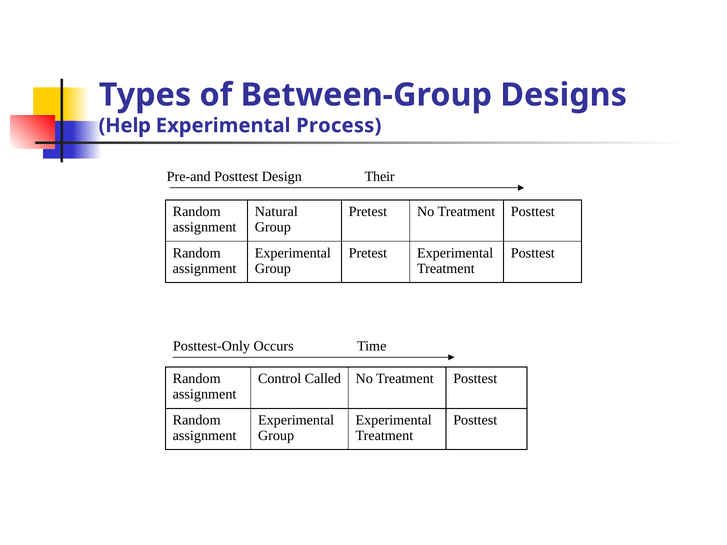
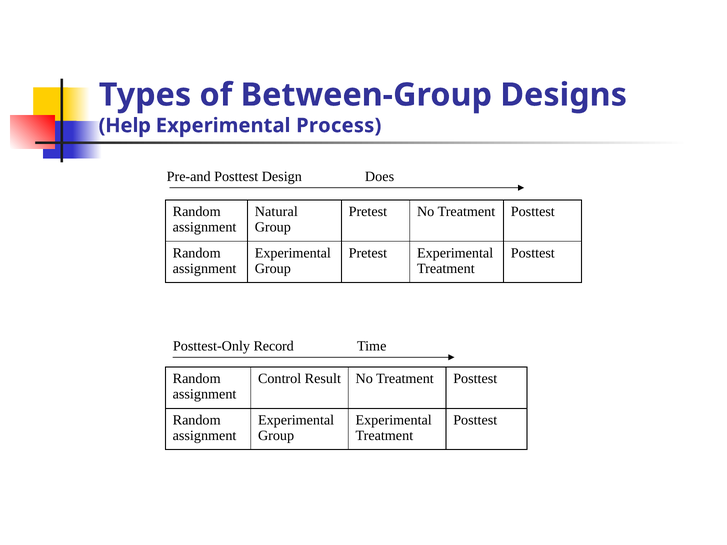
Their: Their -> Does
Occurs: Occurs -> Record
Called: Called -> Result
